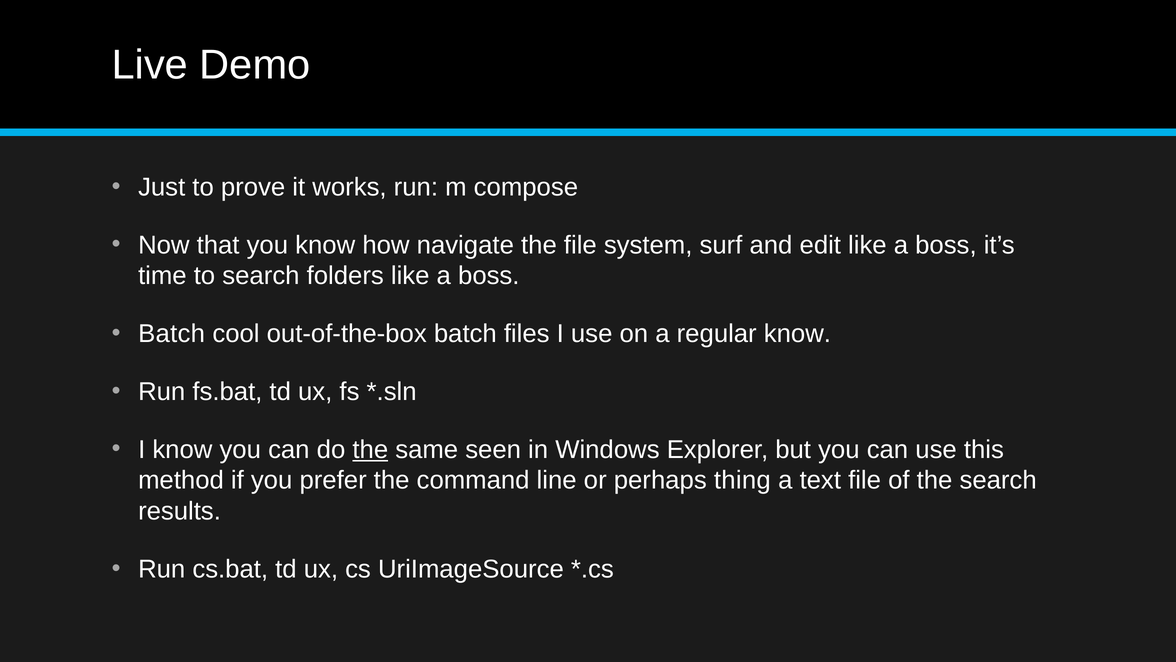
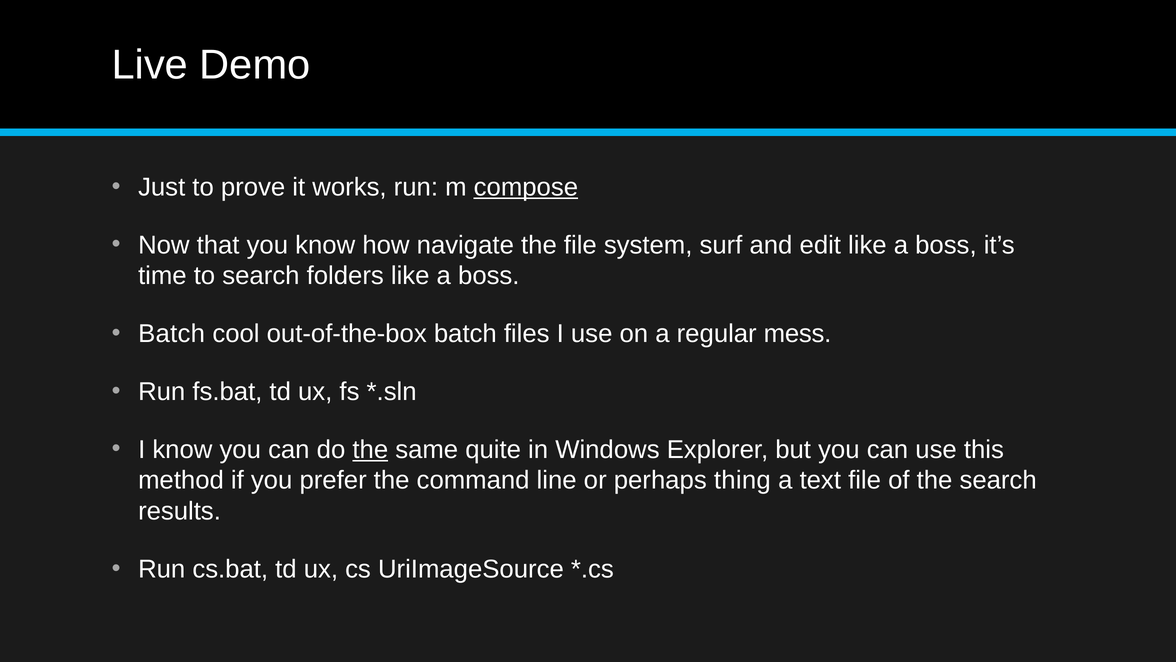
compose underline: none -> present
regular know: know -> mess
seen: seen -> quite
